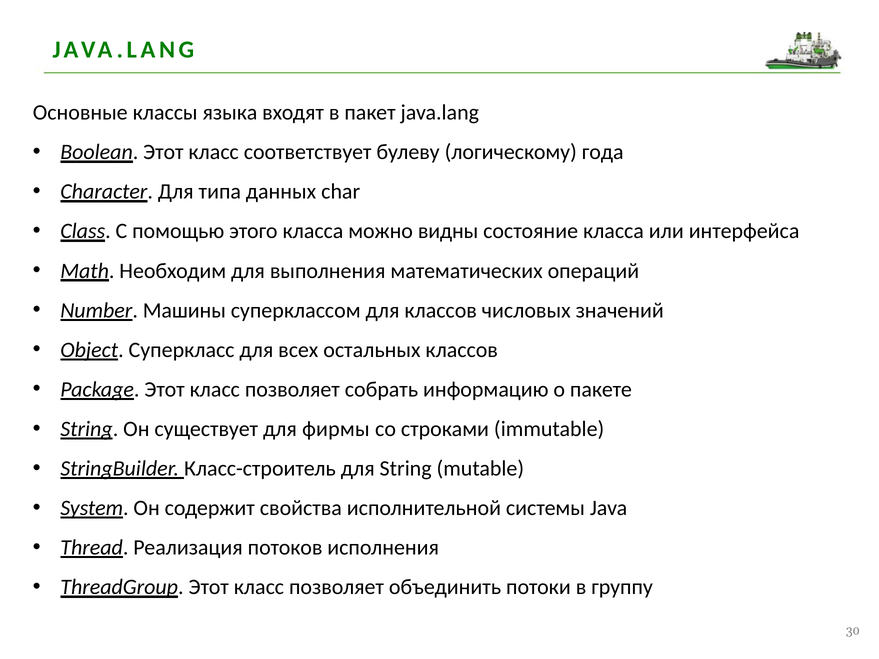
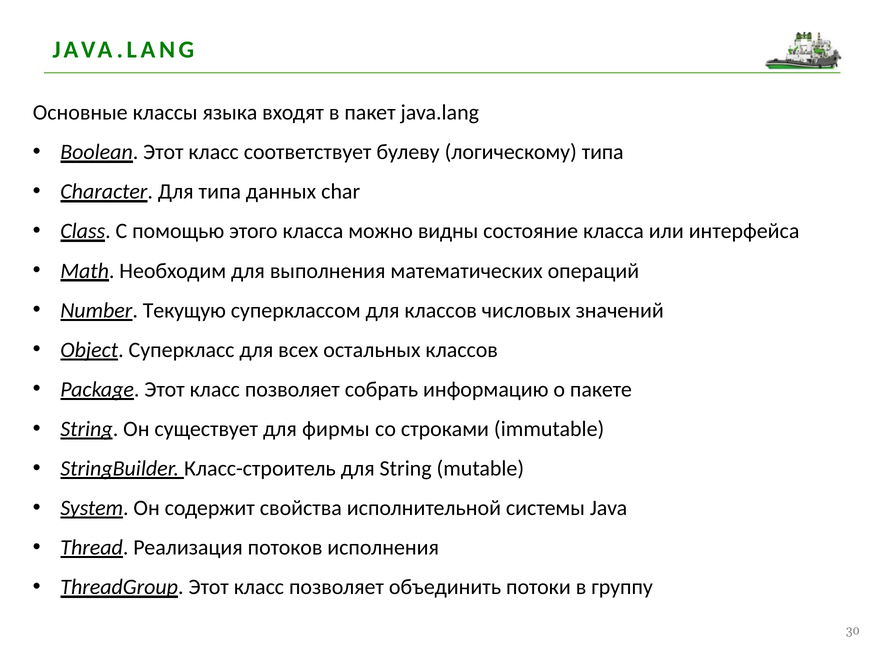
логическому года: года -> типа
Машины: Машины -> Текущую
